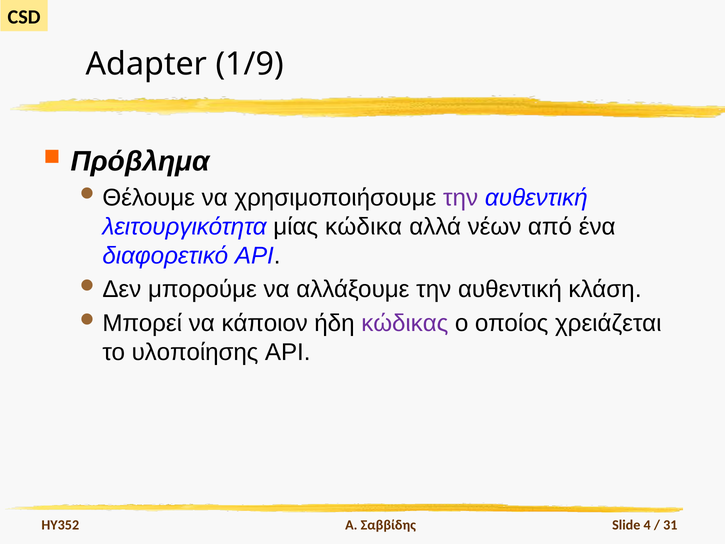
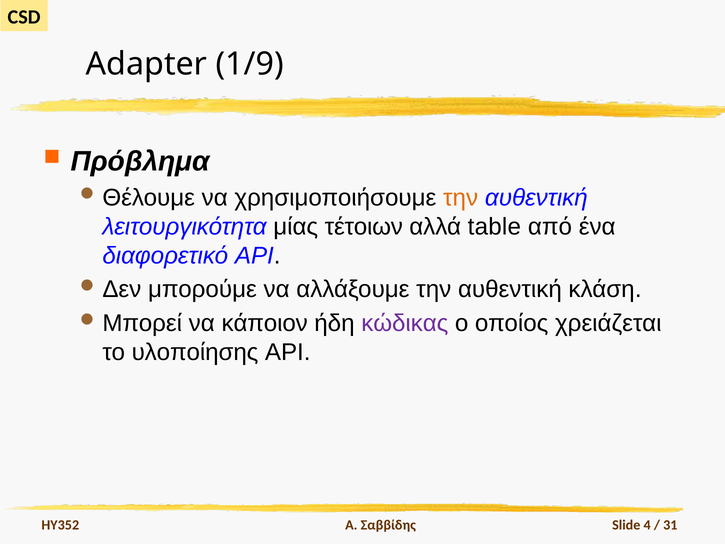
την at (461, 197) colour: purple -> orange
κώδικα: κώδικα -> τέτοιων
νέων: νέων -> table
